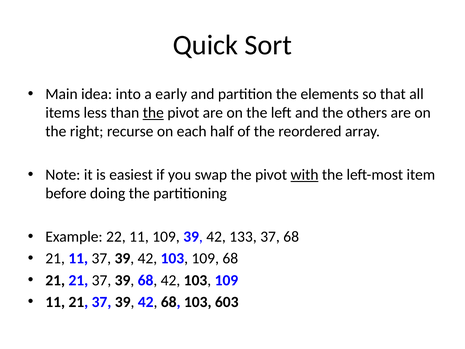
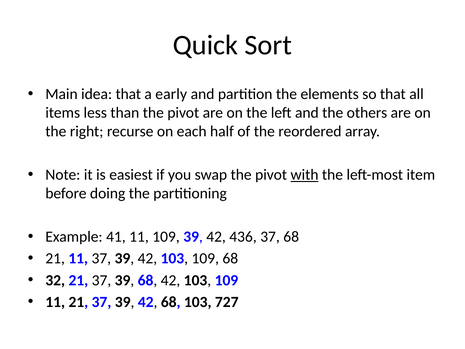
idea into: into -> that
the at (153, 113) underline: present -> none
22: 22 -> 41
133: 133 -> 436
21 at (55, 280): 21 -> 32
603: 603 -> 727
